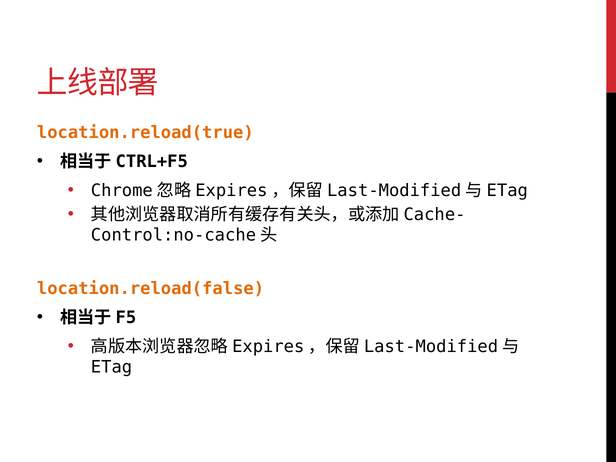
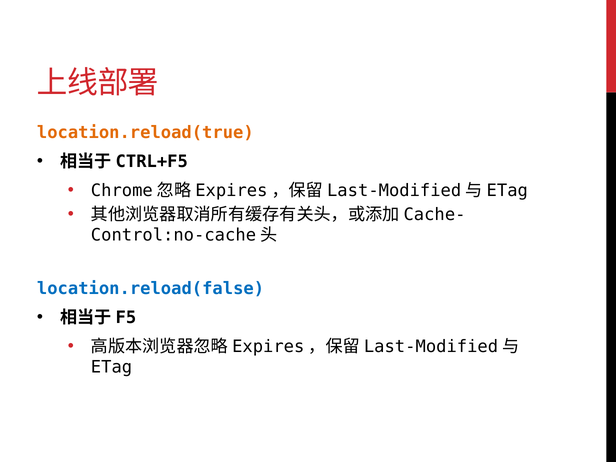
location.reload(false colour: orange -> blue
